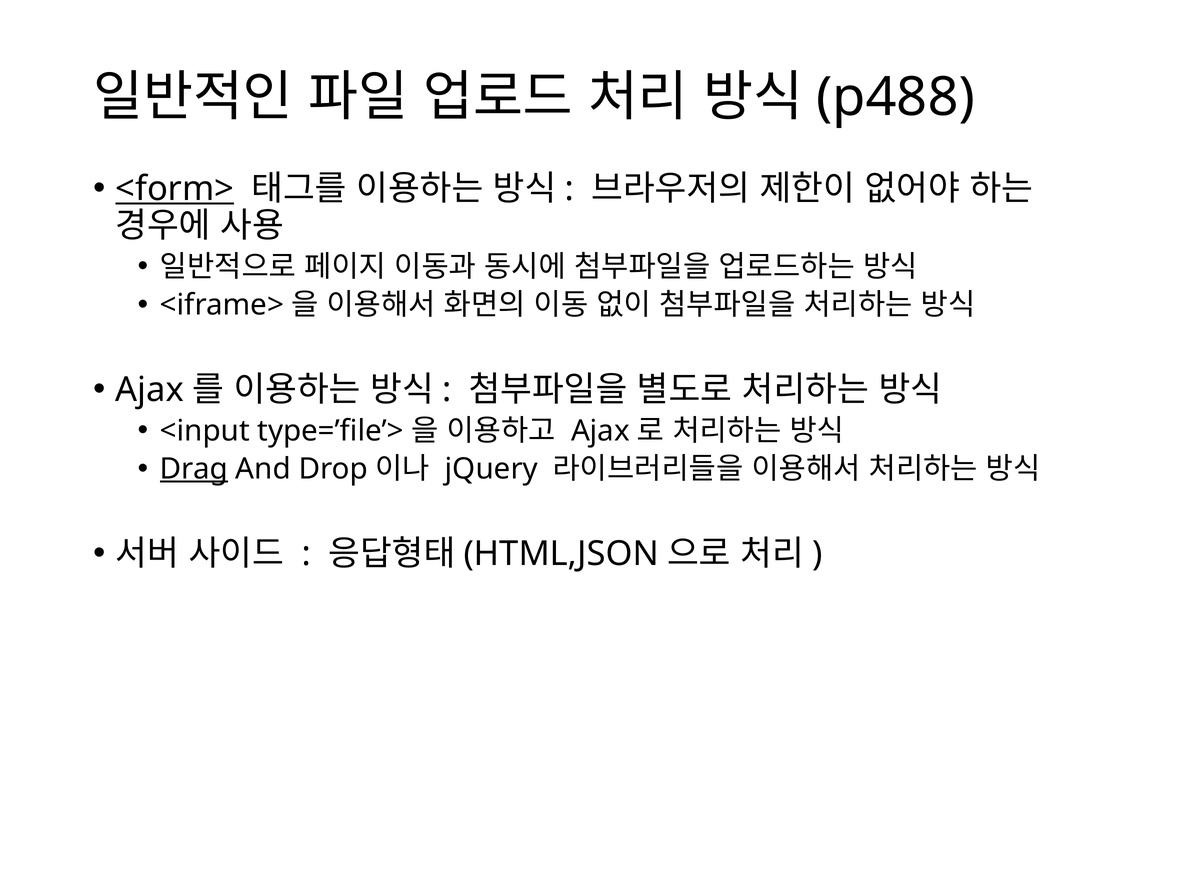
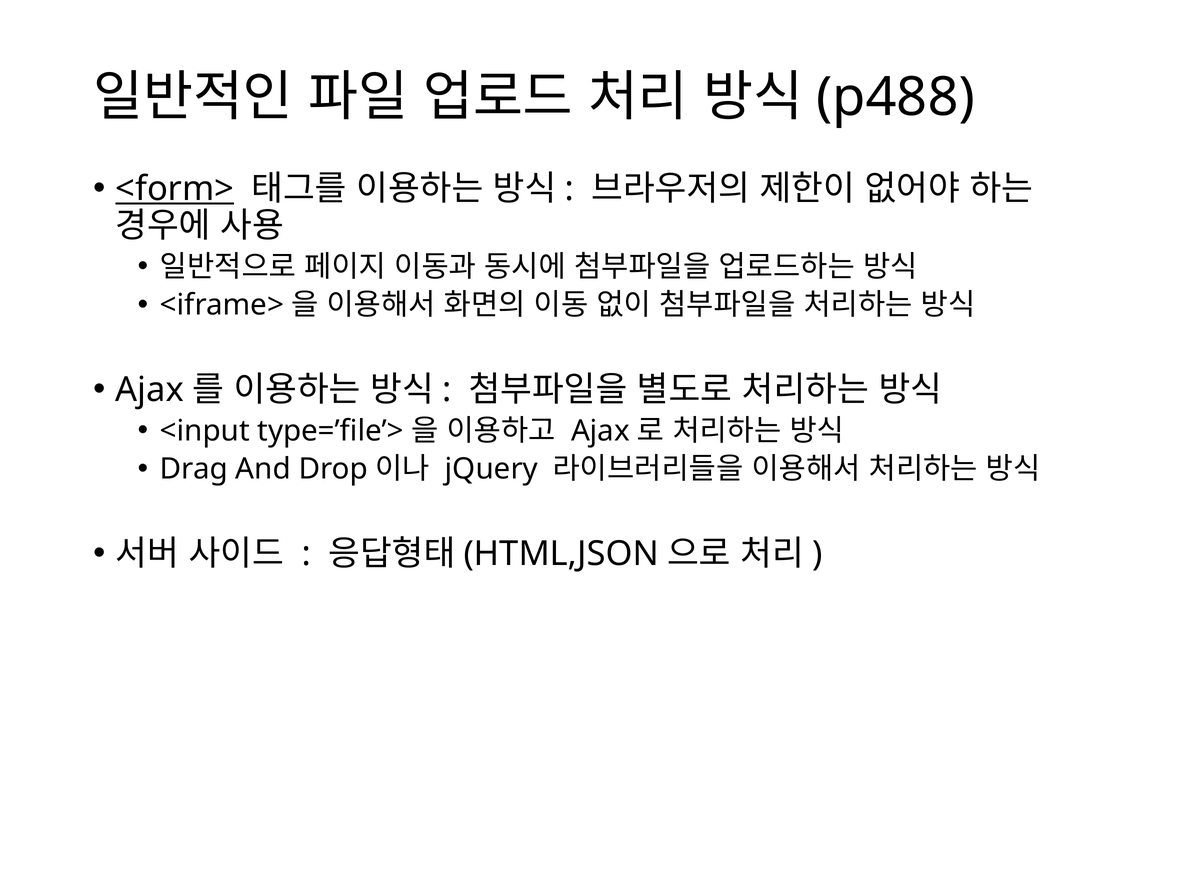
Drag underline: present -> none
